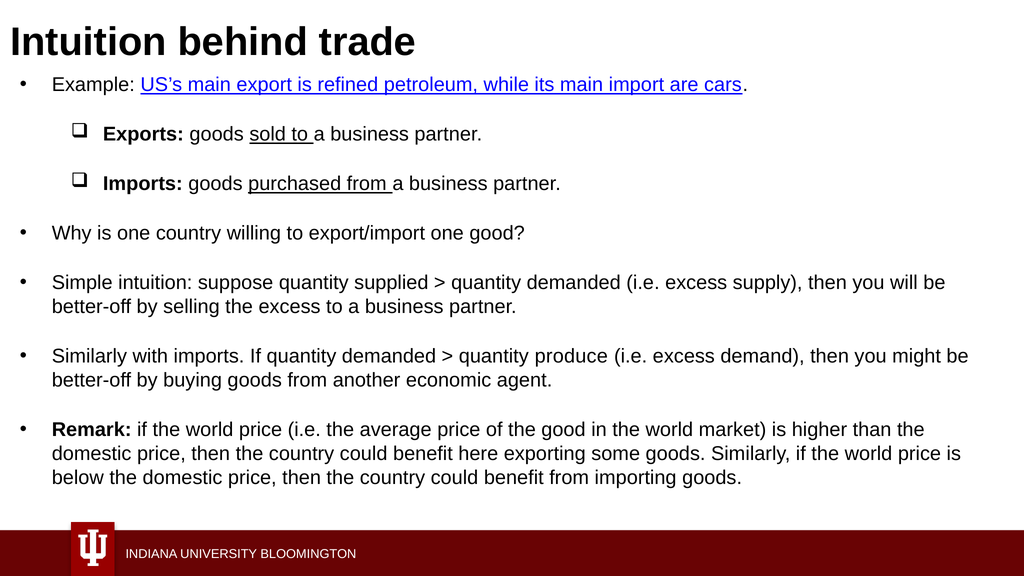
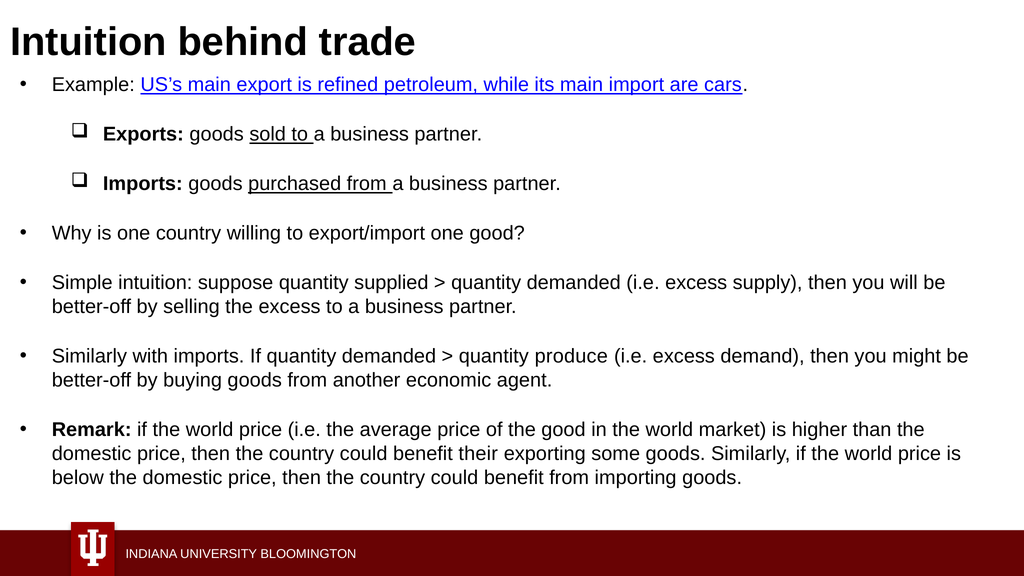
here: here -> their
